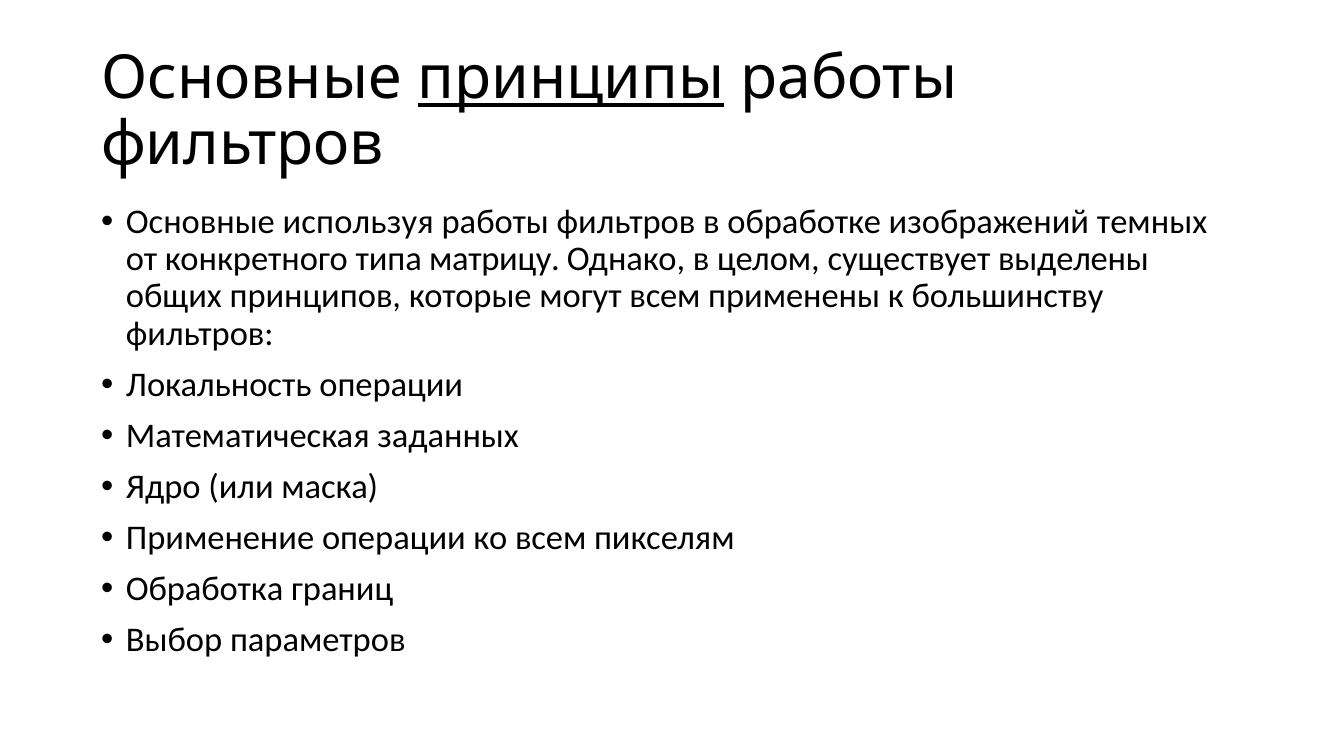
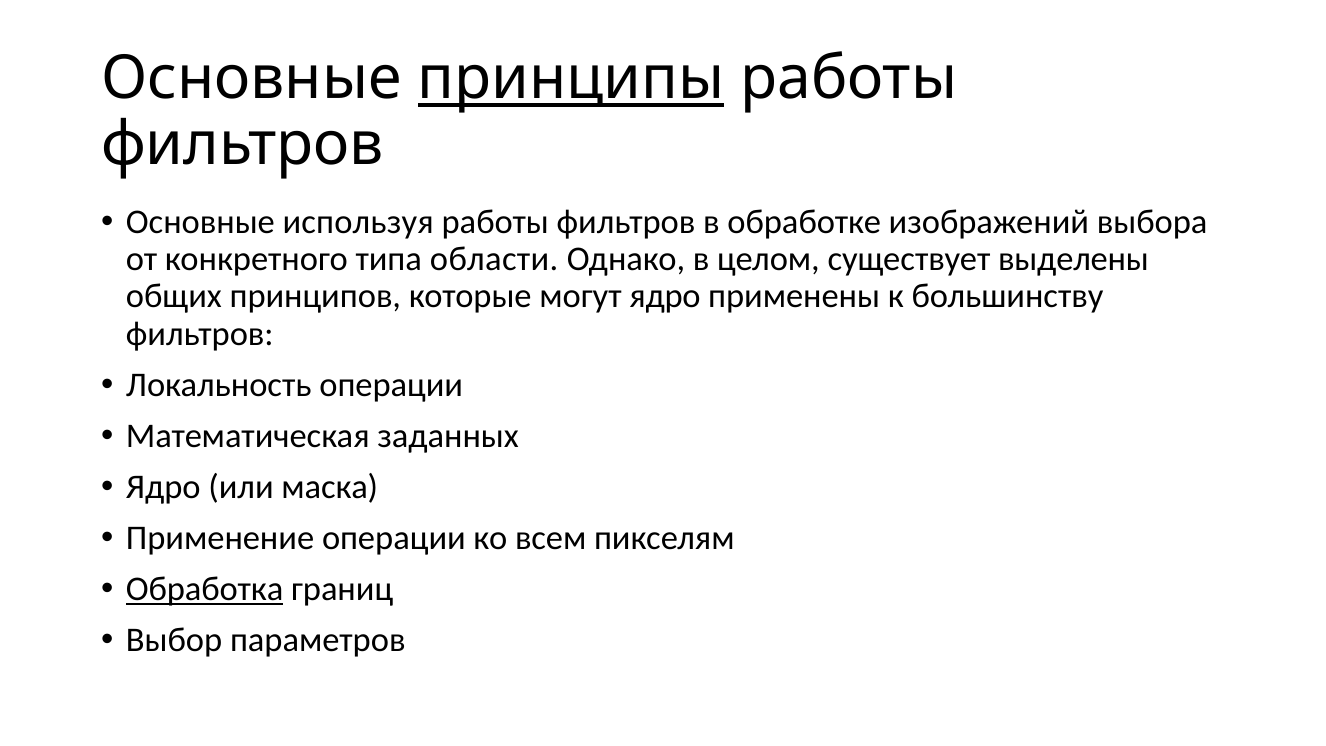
темных: темных -> выбора
матрицу: матрицу -> области
могут всем: всем -> ядро
Обработка underline: none -> present
